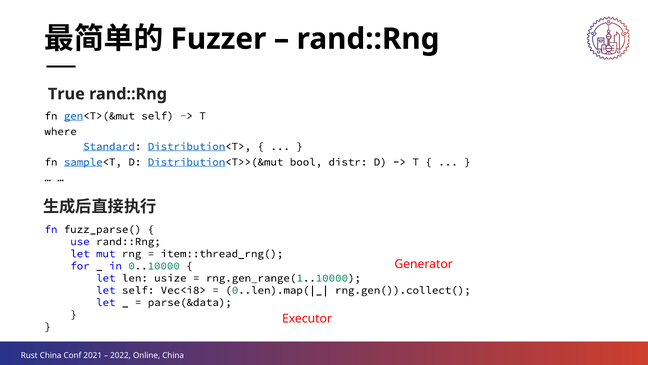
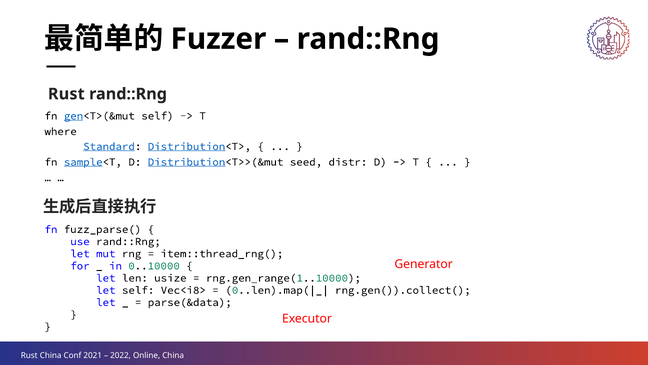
True at (66, 94): True -> Rust
bool: bool -> seed
